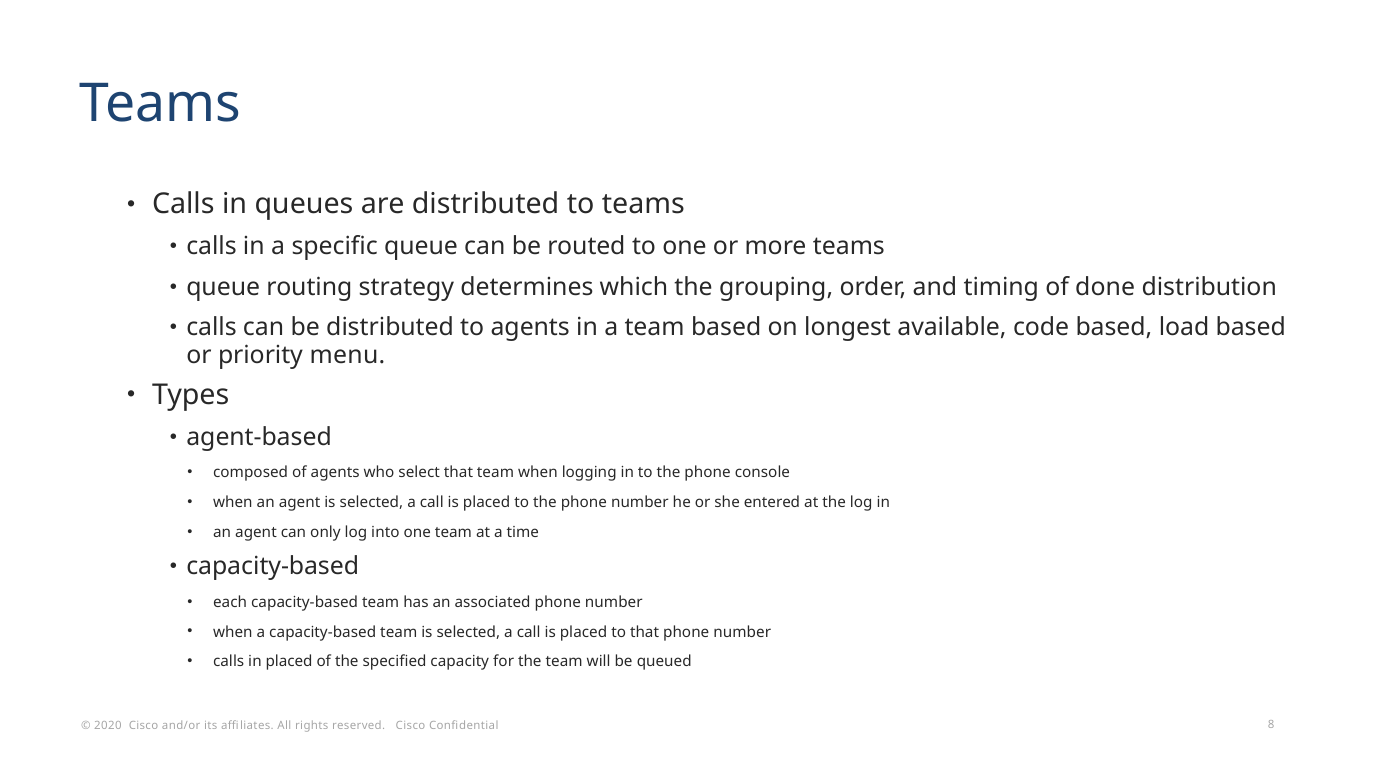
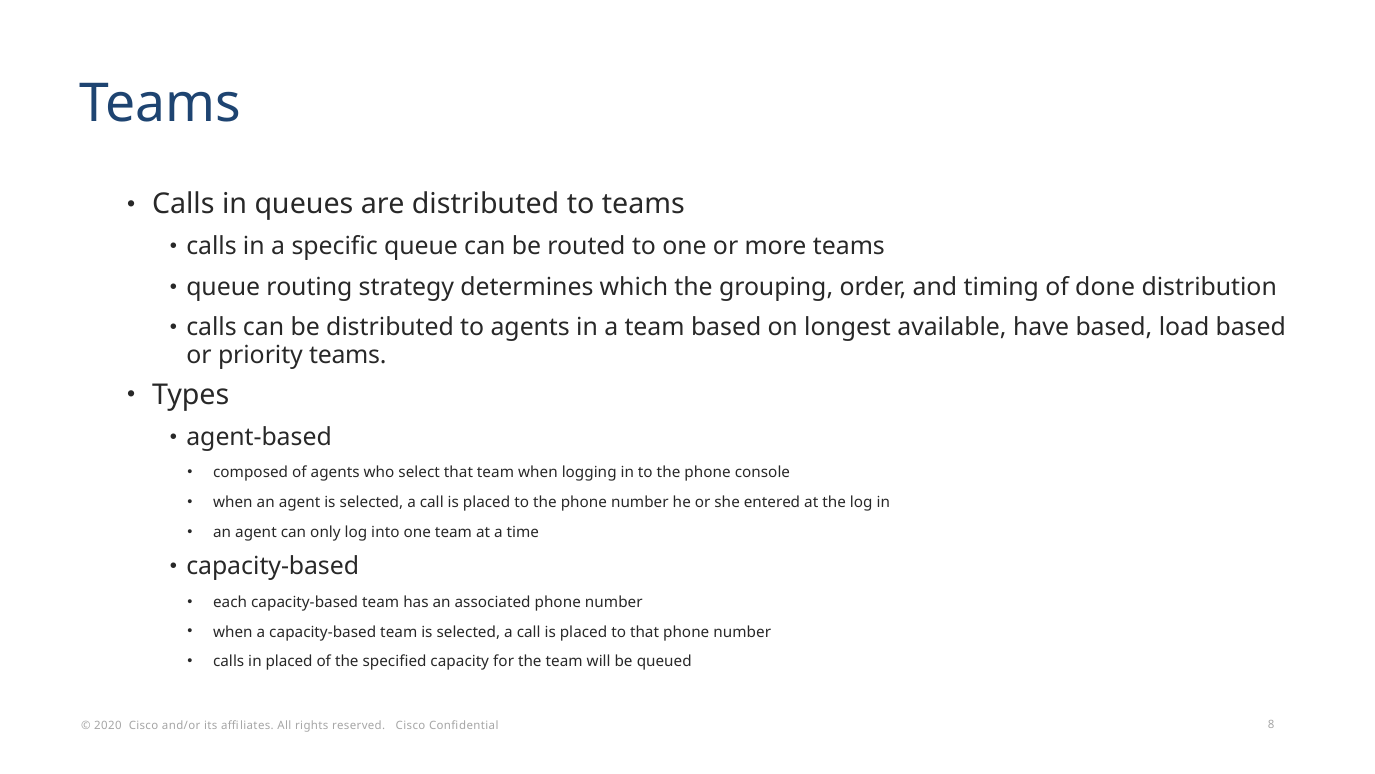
code: code -> have
priority menu: menu -> teams
